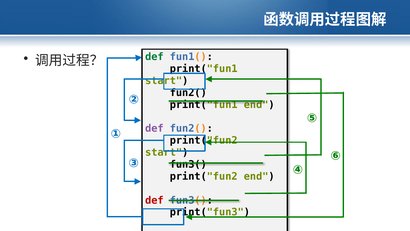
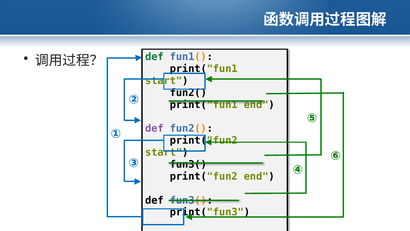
def at (154, 200) colour: red -> black
